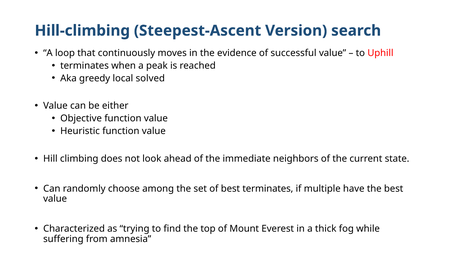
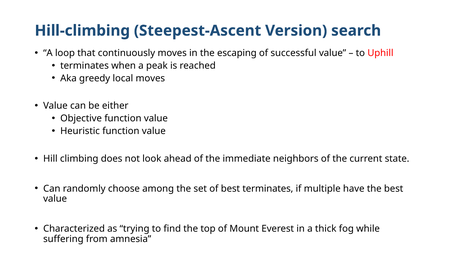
evidence: evidence -> escaping
local solved: solved -> moves
